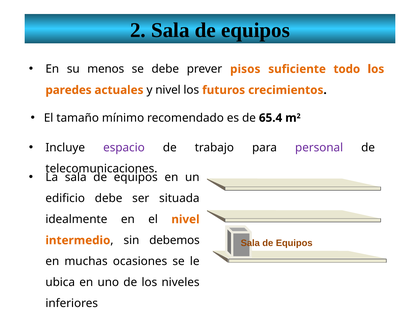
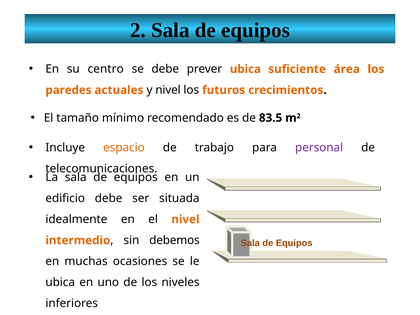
menos: menos -> centro
prever pisos: pisos -> ubica
todo: todo -> área
65.4: 65.4 -> 83.5
espacio colour: purple -> orange
